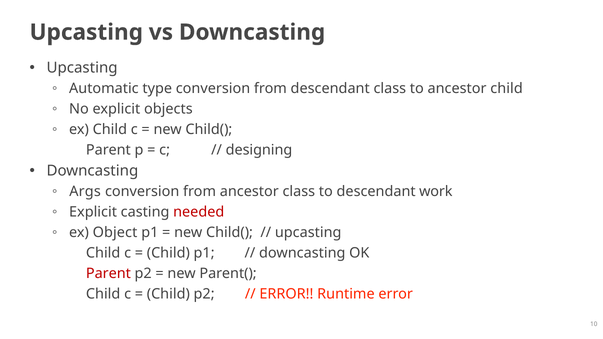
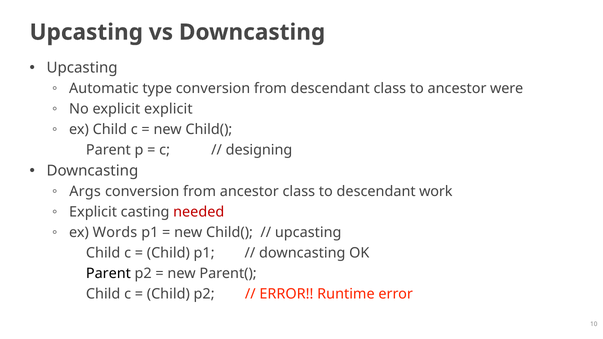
ancestor child: child -> were
explicit objects: objects -> explicit
Object: Object -> Words
Parent at (108, 274) colour: red -> black
